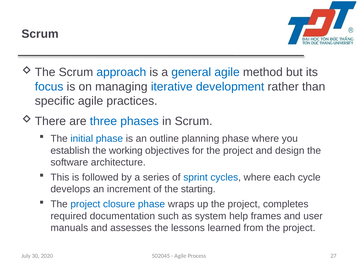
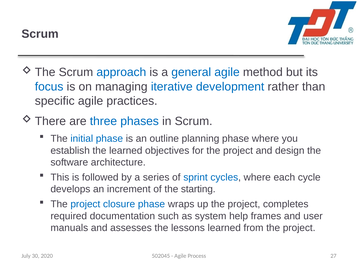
the working: working -> learned
